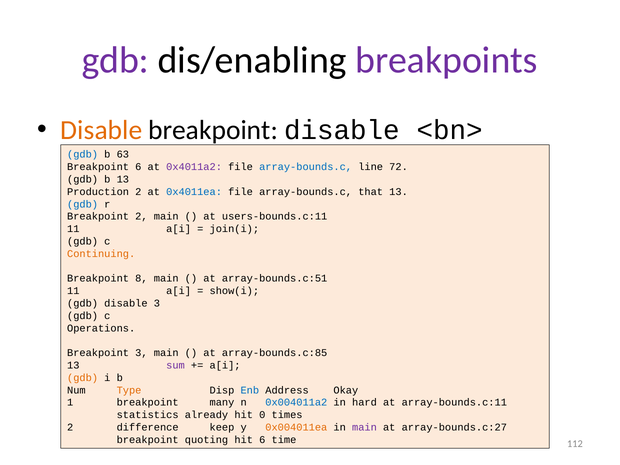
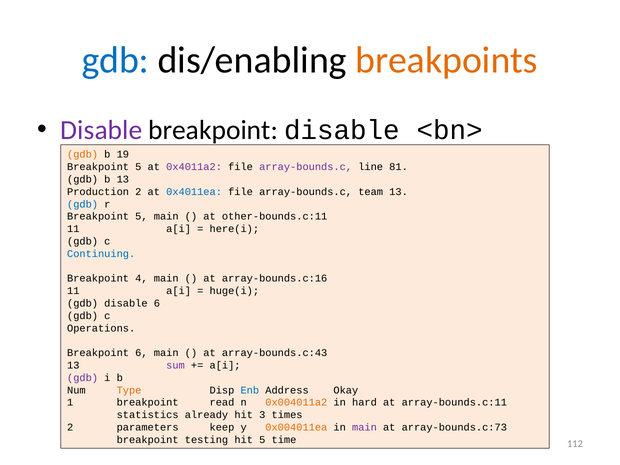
gdb at (115, 60) colour: purple -> blue
breakpoints colour: purple -> orange
Disable at (101, 130) colour: orange -> purple
gdb at (83, 155) colour: blue -> orange
63: 63 -> 19
6 at (138, 167): 6 -> 5
array-bounds.c at (306, 167) colour: blue -> purple
72: 72 -> 81
that: that -> team
2 at (141, 217): 2 -> 5
users-bounds.c:11: users-bounds.c:11 -> other-bounds.c:11
join(i: join(i -> here(i
Continuing colour: orange -> blue
8: 8 -> 4
array-bounds.c:51: array-bounds.c:51 -> array-bounds.c:16
show(i: show(i -> huge(i
disable 3: 3 -> 6
Breakpoint 3: 3 -> 6
array-bounds.c:85: array-bounds.c:85 -> array-bounds.c:43
gdb at (83, 378) colour: orange -> purple
many: many -> read
0x004011a2 colour: blue -> orange
0: 0 -> 3
difference: difference -> parameters
array-bounds.c:27: array-bounds.c:27 -> array-bounds.c:73
quoting: quoting -> testing
hit 6: 6 -> 5
